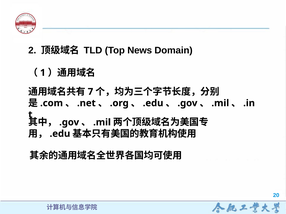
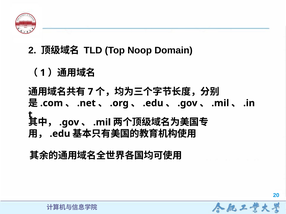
News: News -> Noop
